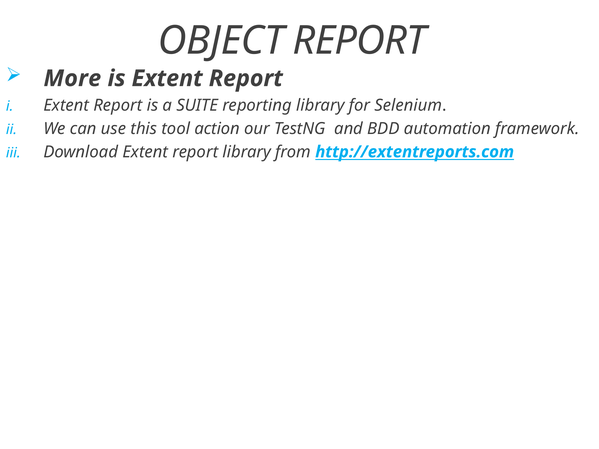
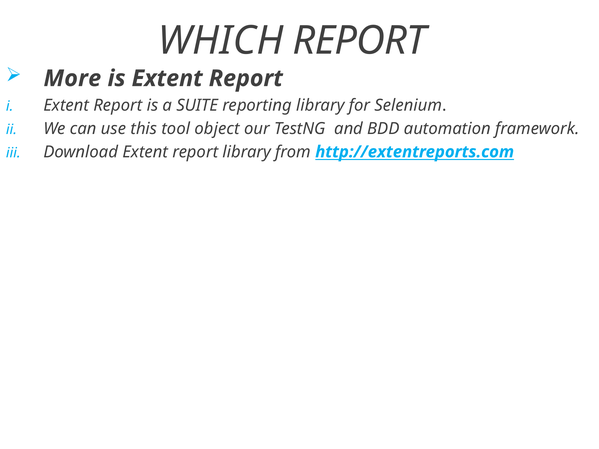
OBJECT: OBJECT -> WHICH
action: action -> object
